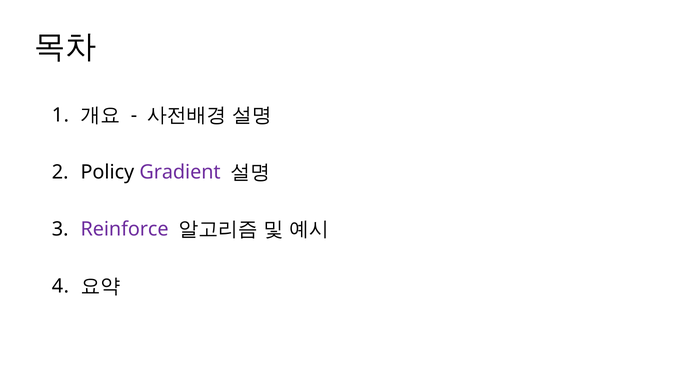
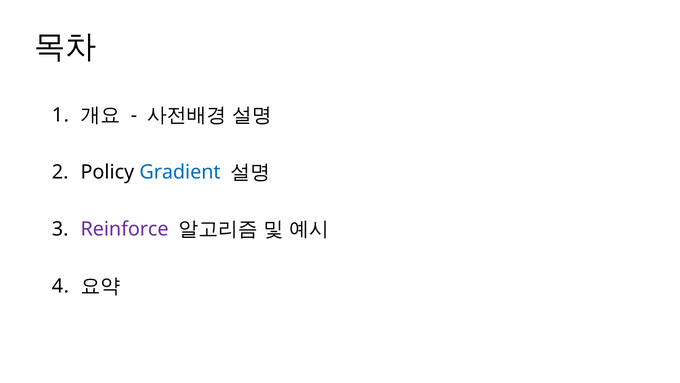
Gradient colour: purple -> blue
